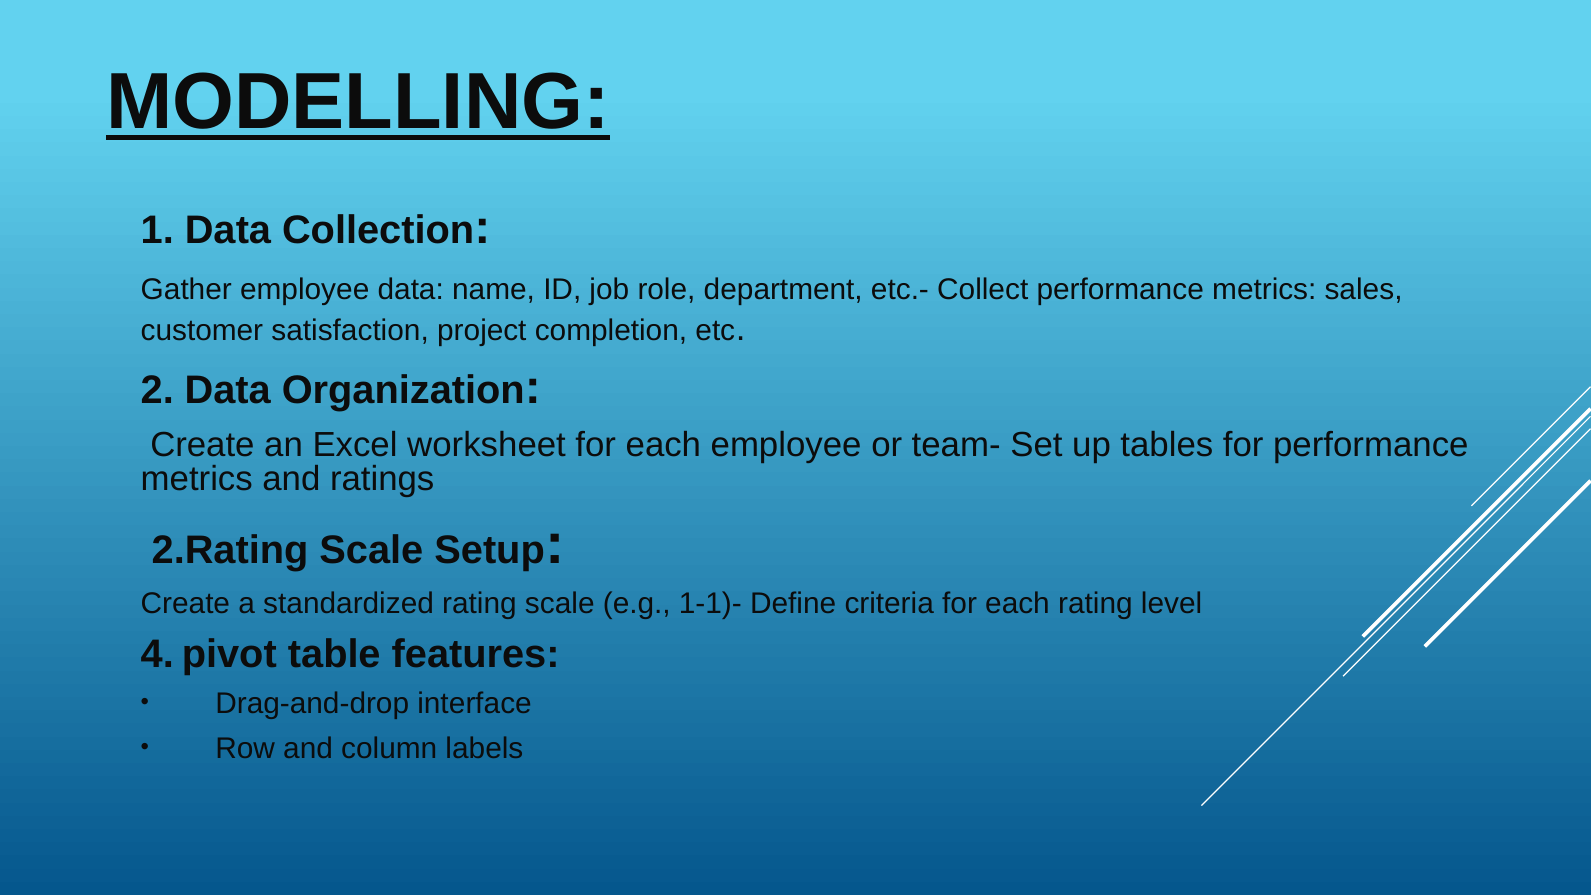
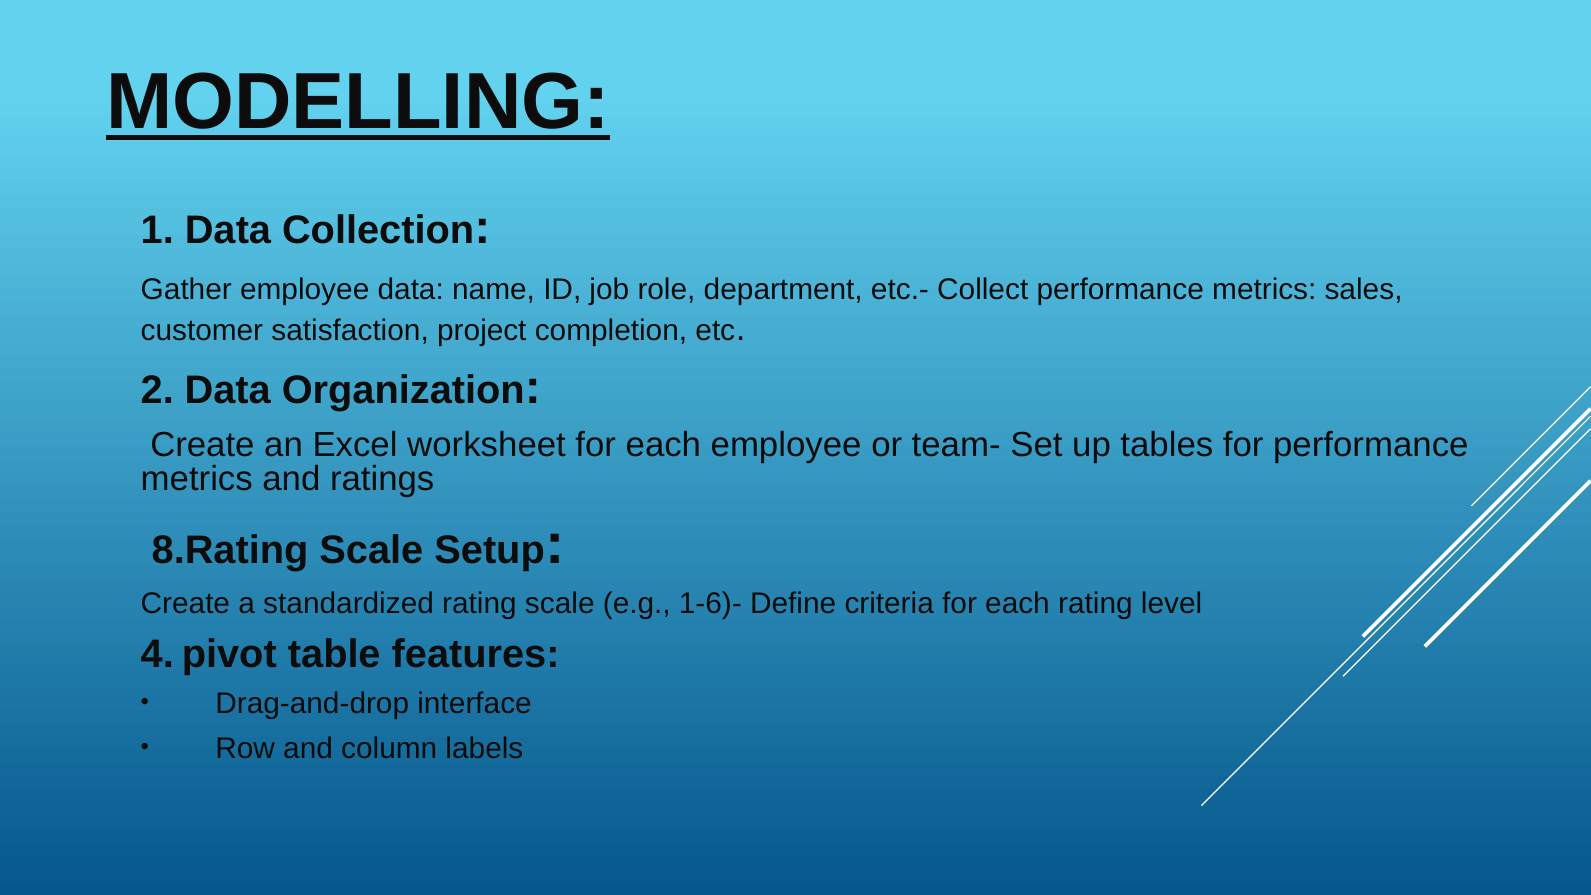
2.Rating: 2.Rating -> 8.Rating
1-1)-: 1-1)- -> 1-6)-
